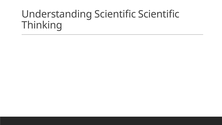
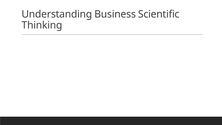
Understanding Scientific: Scientific -> Business
